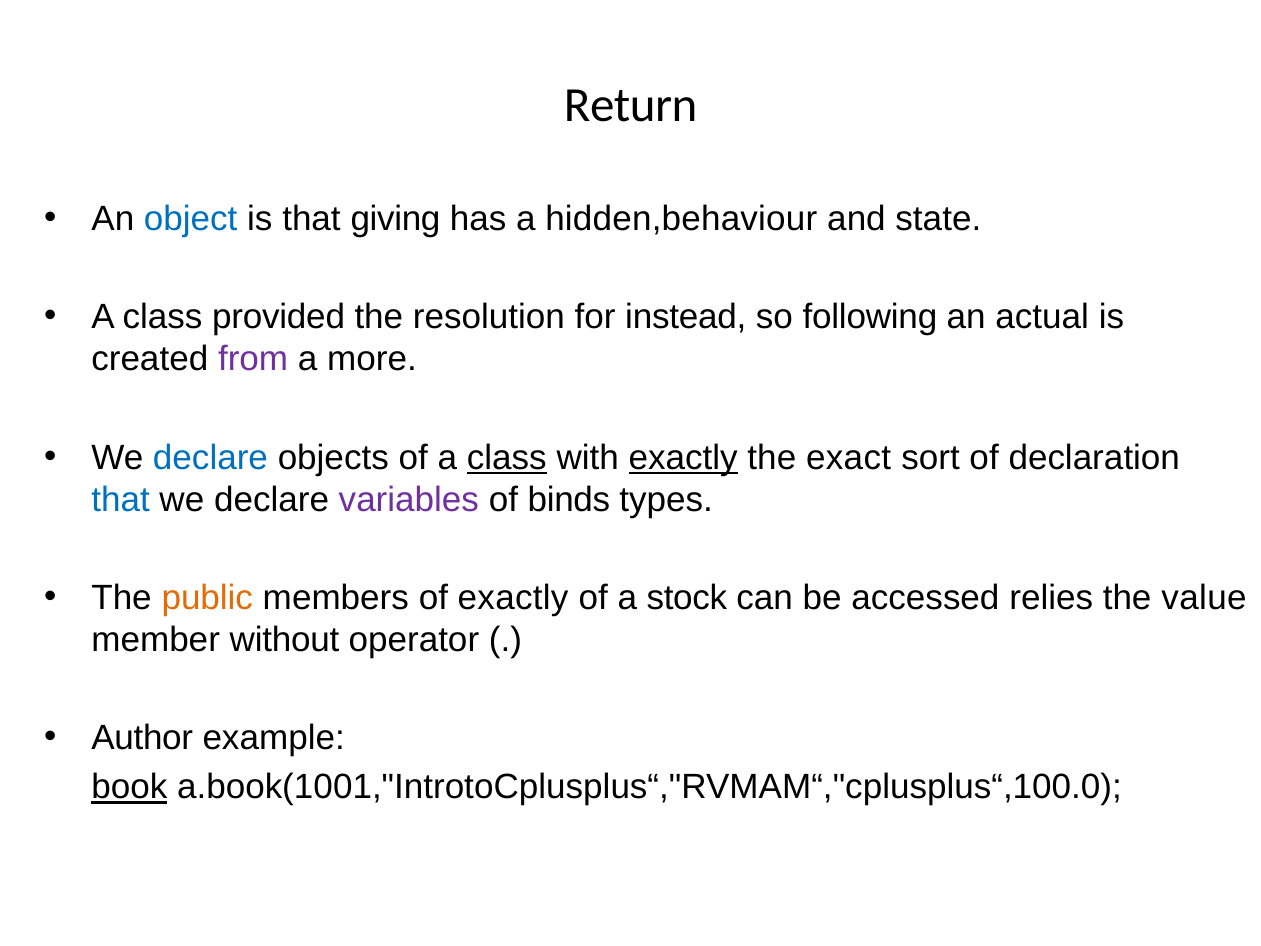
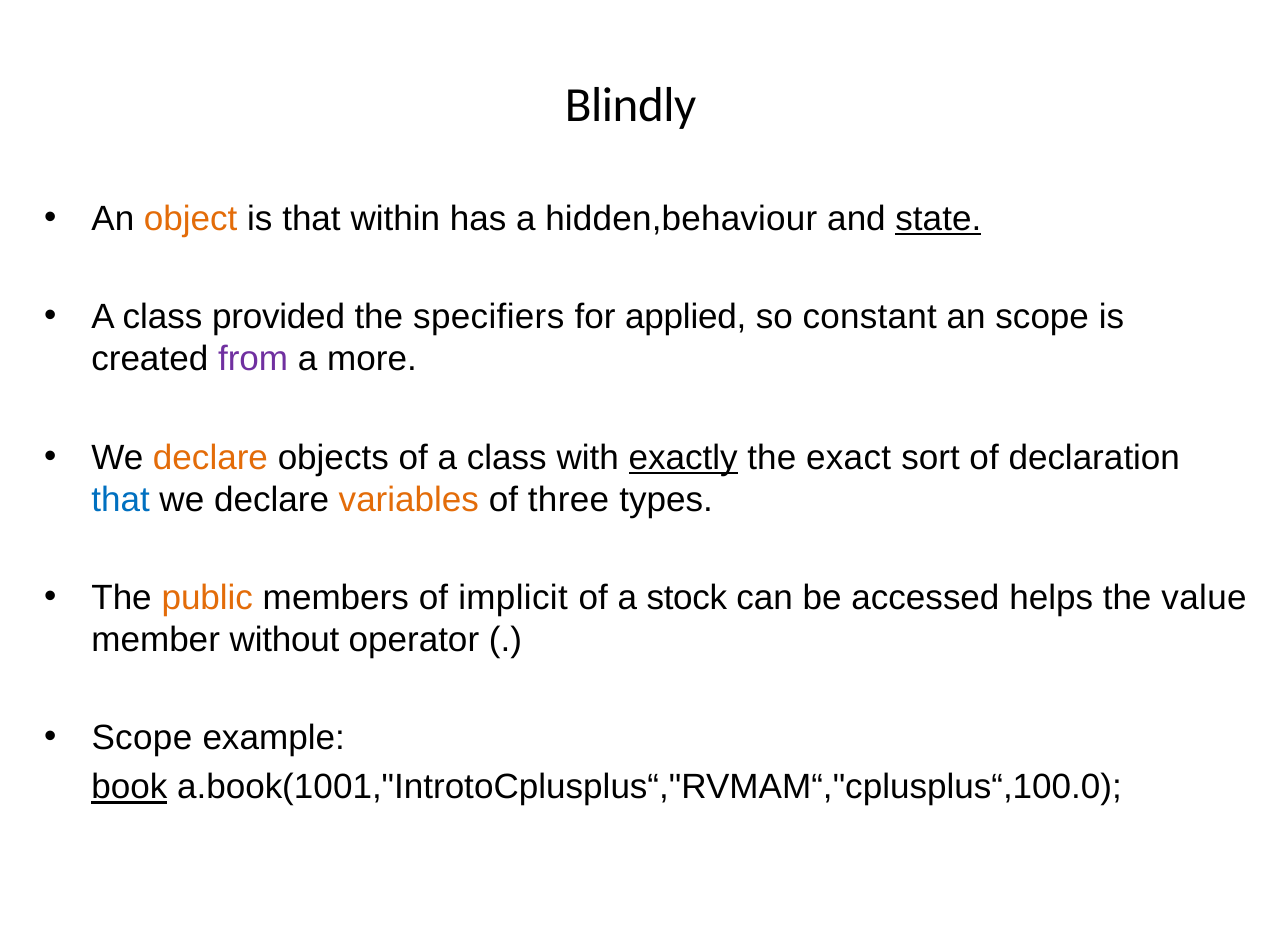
Return: Return -> Blindly
object colour: blue -> orange
giving: giving -> within
state underline: none -> present
resolution: resolution -> specifiers
instead: instead -> applied
following: following -> constant
an actual: actual -> scope
declare at (210, 457) colour: blue -> orange
class at (507, 457) underline: present -> none
variables colour: purple -> orange
binds: binds -> three
of exactly: exactly -> implicit
relies: relies -> helps
Author at (142, 738): Author -> Scope
